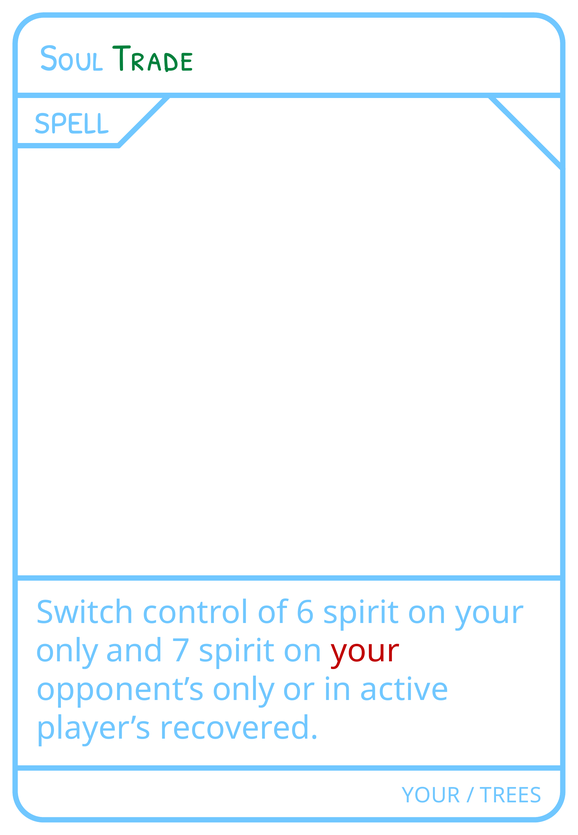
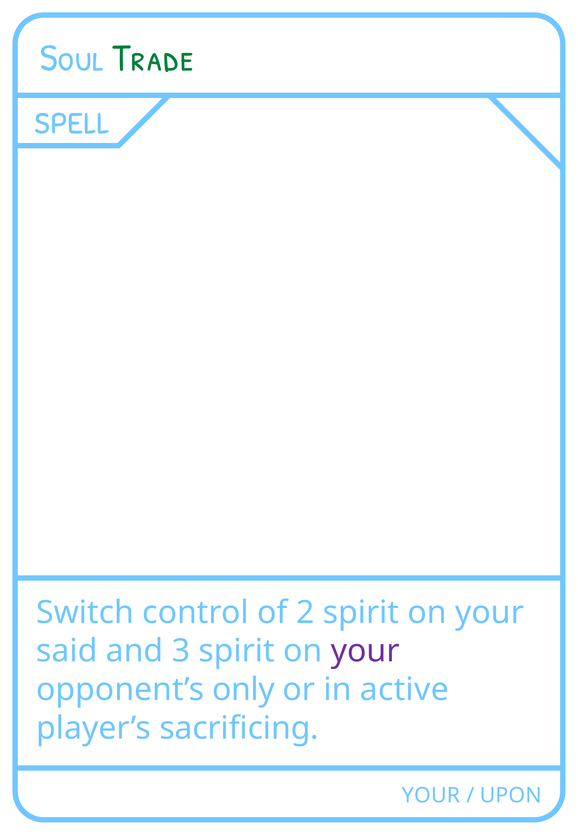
6: 6 -> 2
only at (67, 651): only -> said
7: 7 -> 3
your at (365, 651) colour: red -> purple
recovered: recovered -> sacrificing
TREES: TREES -> UPON
